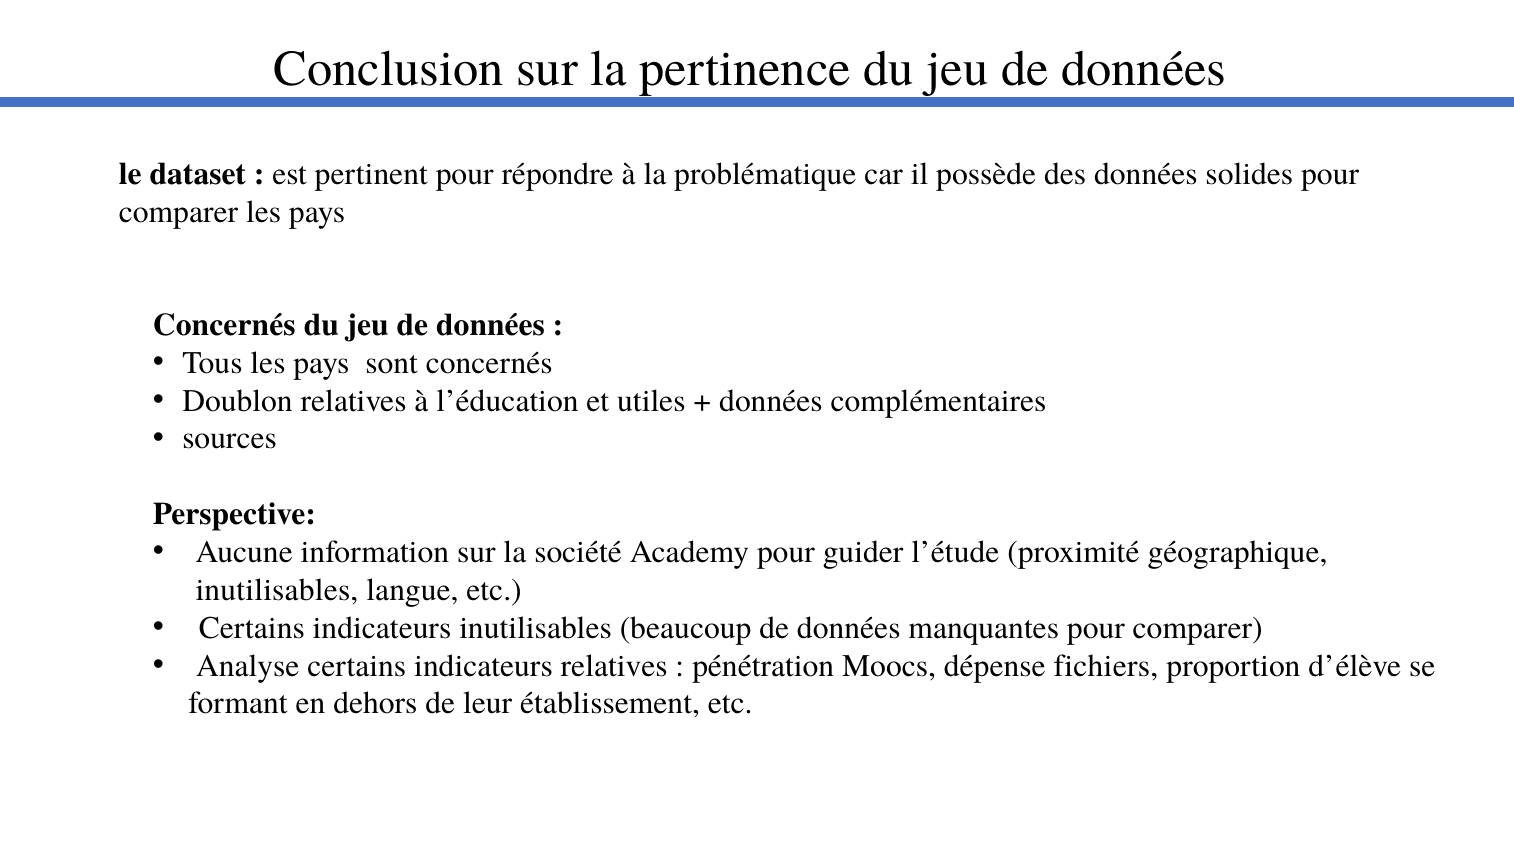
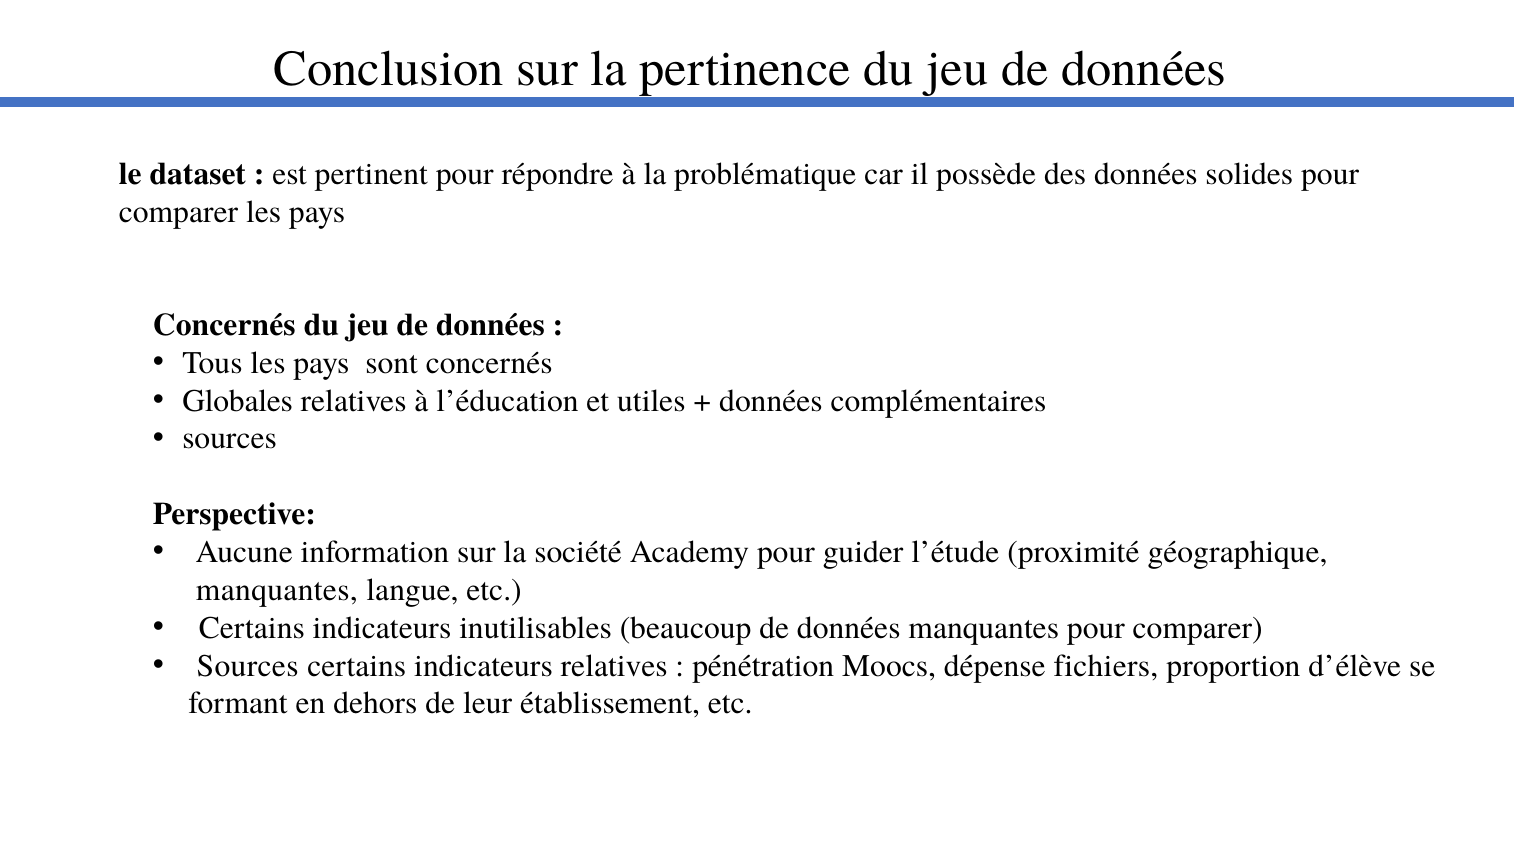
Doublon: Doublon -> Globales
inutilisables at (277, 590): inutilisables -> manquantes
Analyse at (248, 666): Analyse -> Sources
